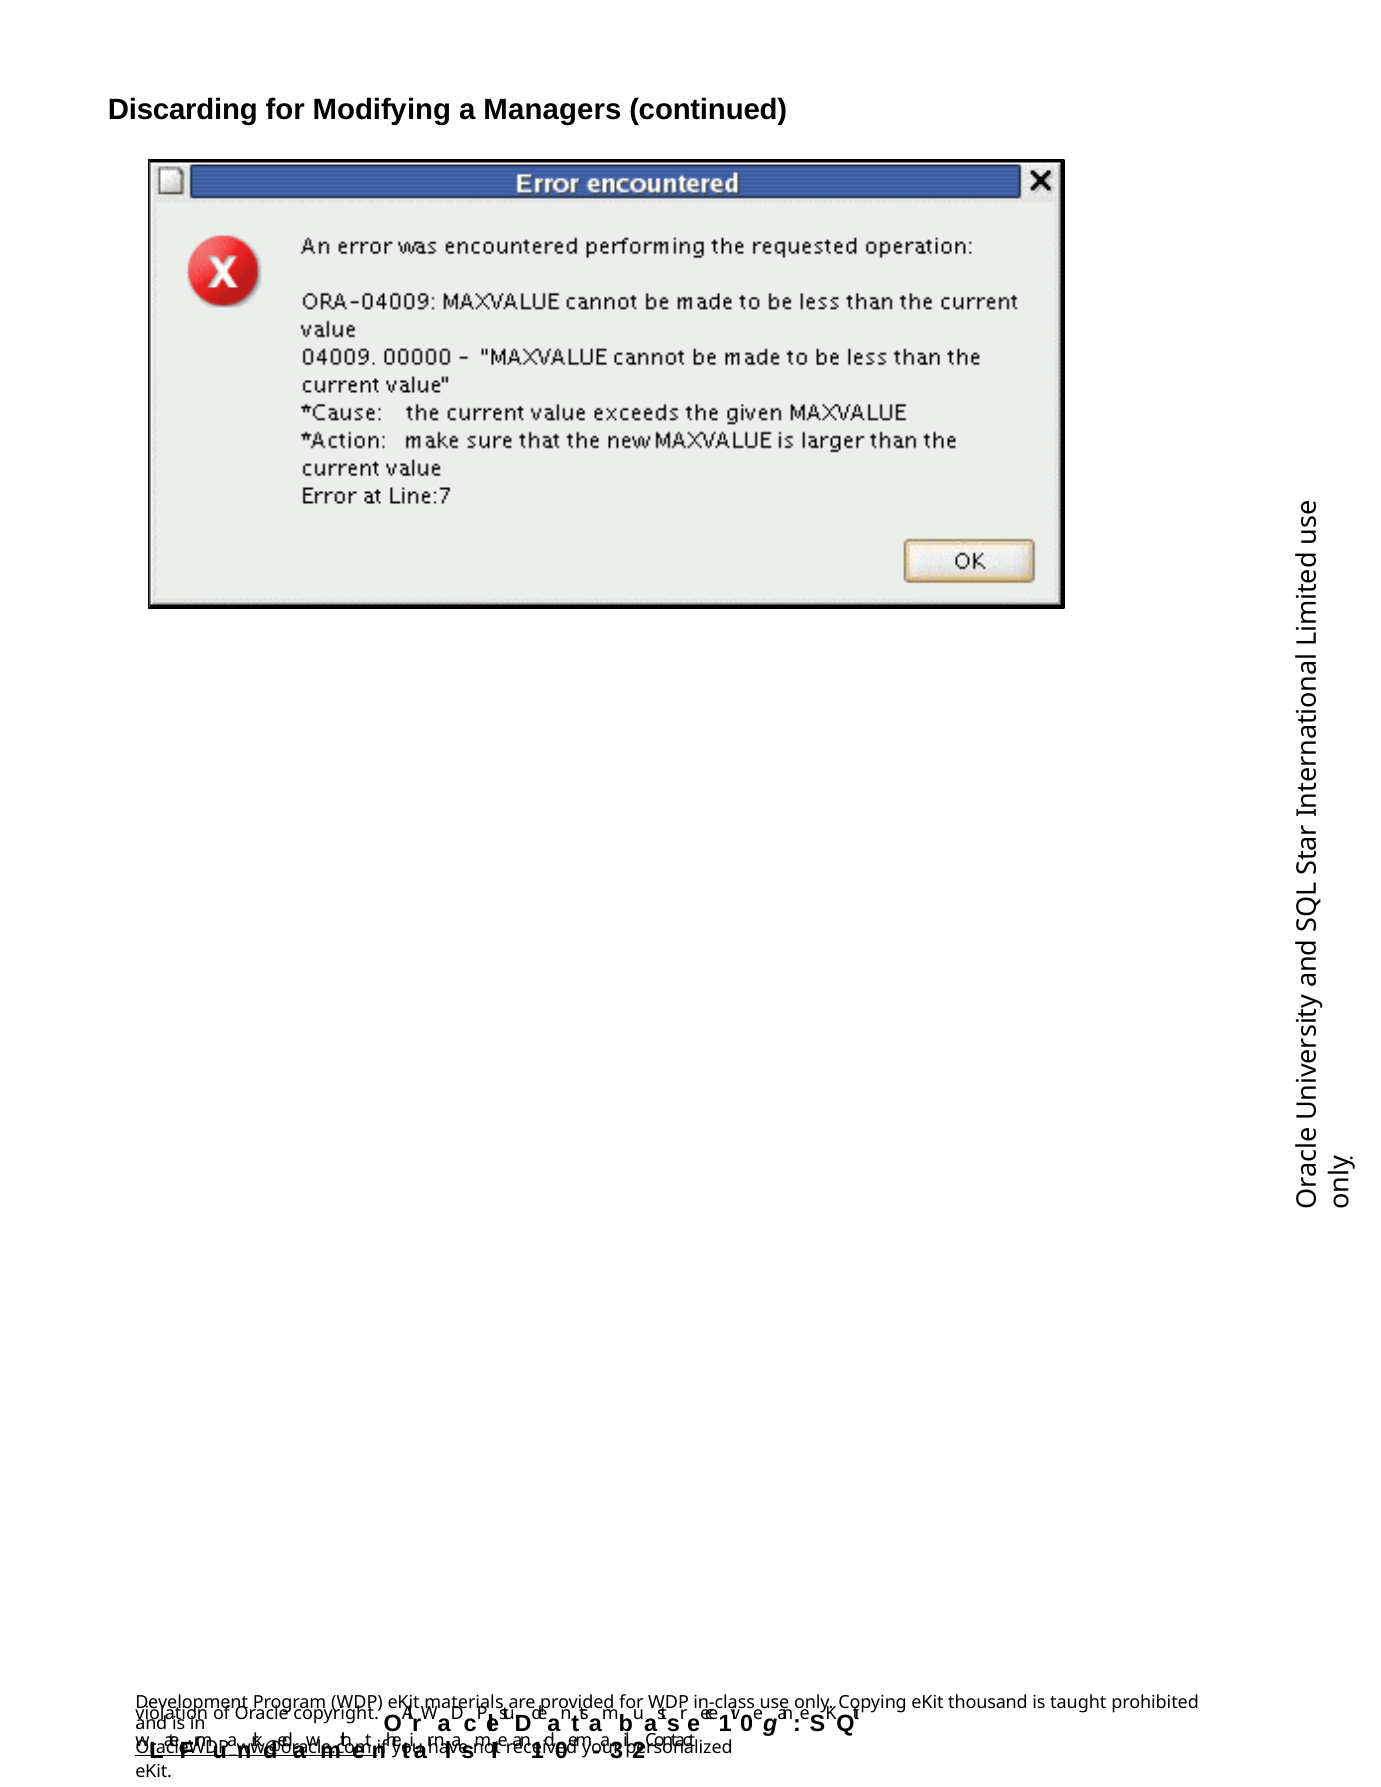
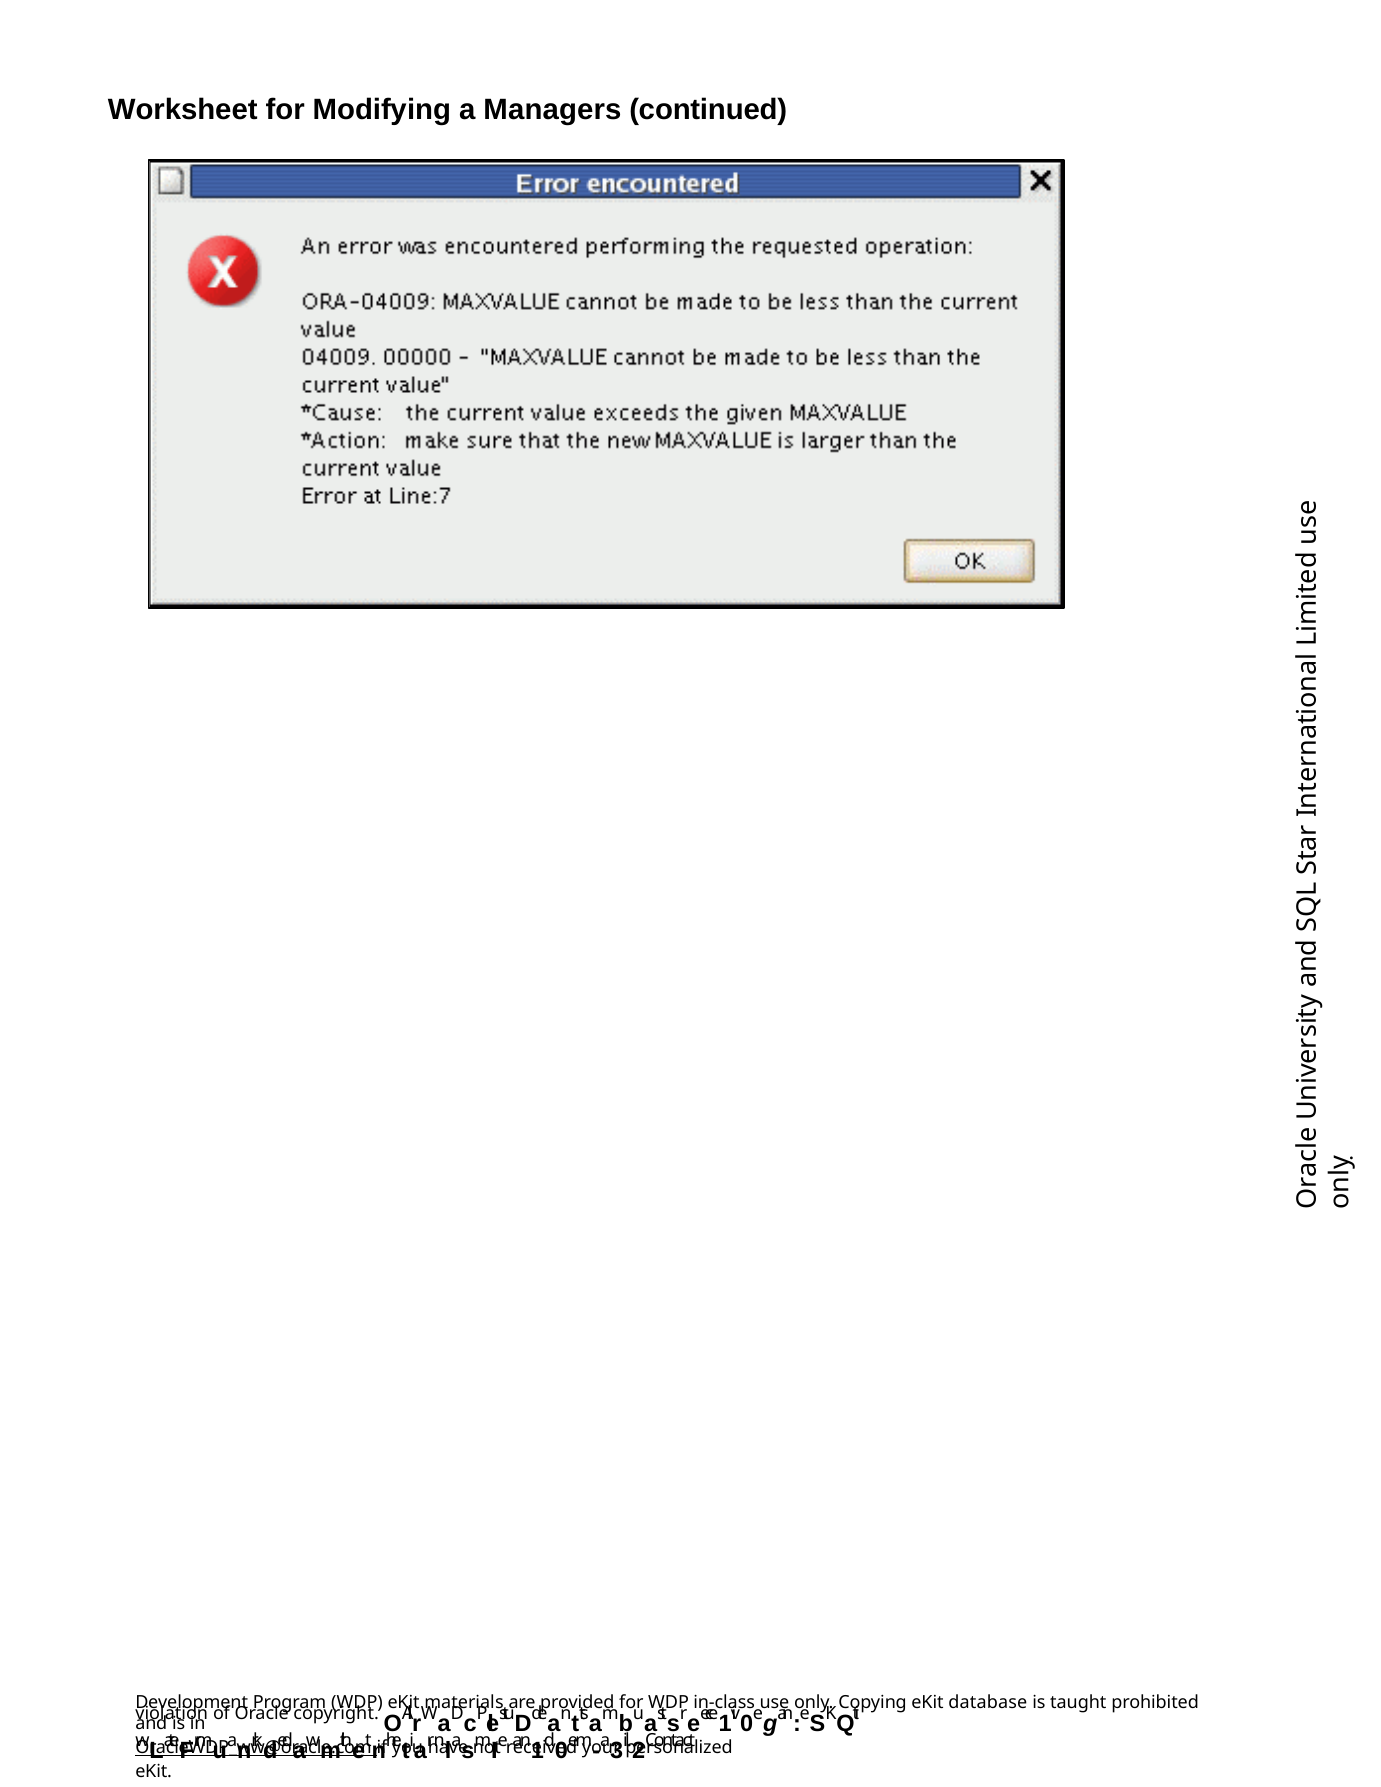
Discarding: Discarding -> Worksheet
thousand: thousand -> database
